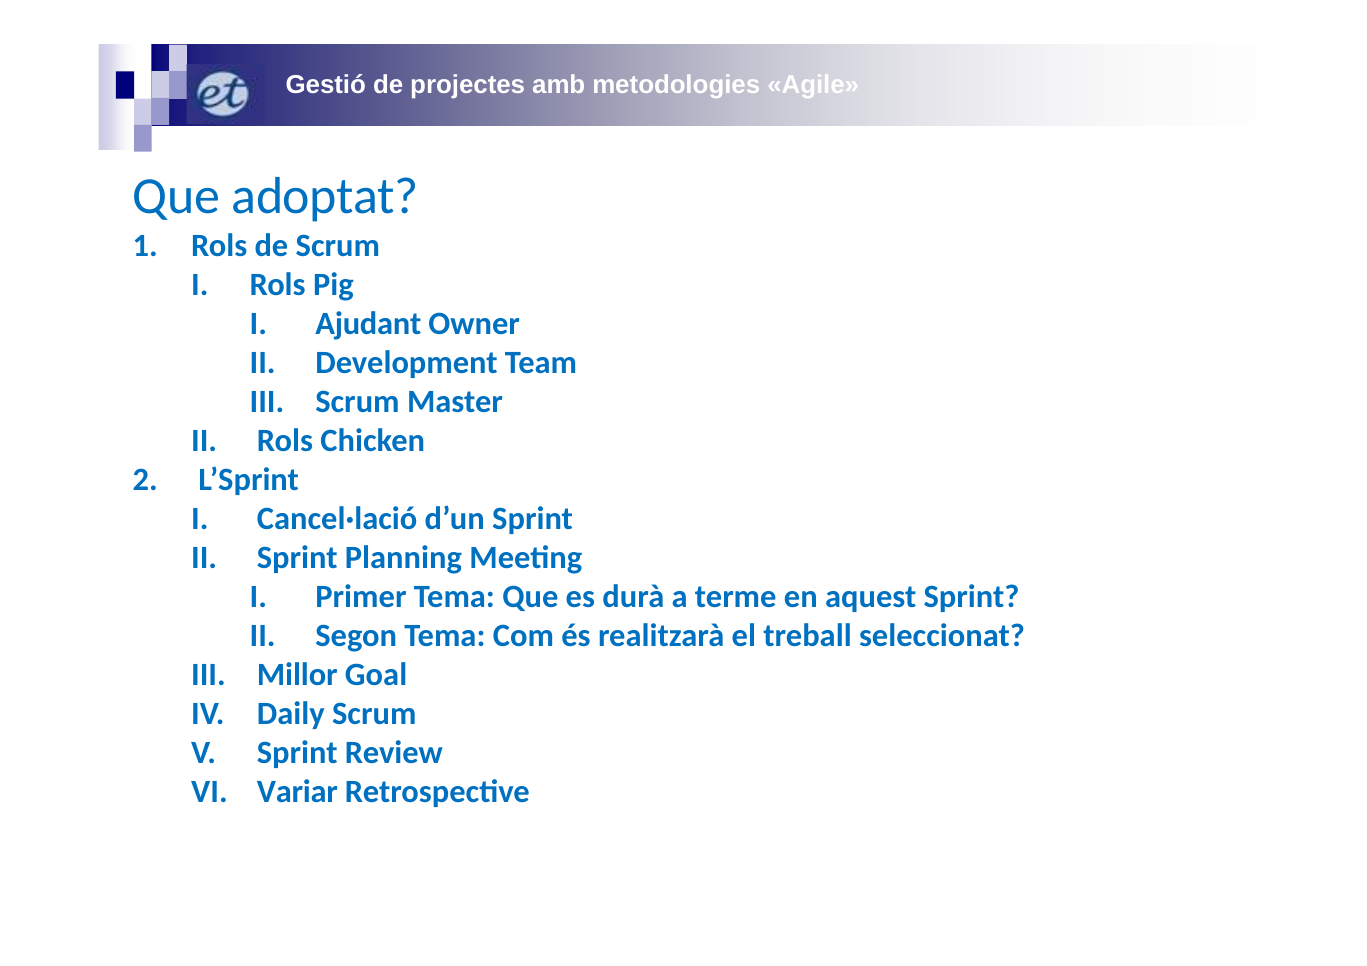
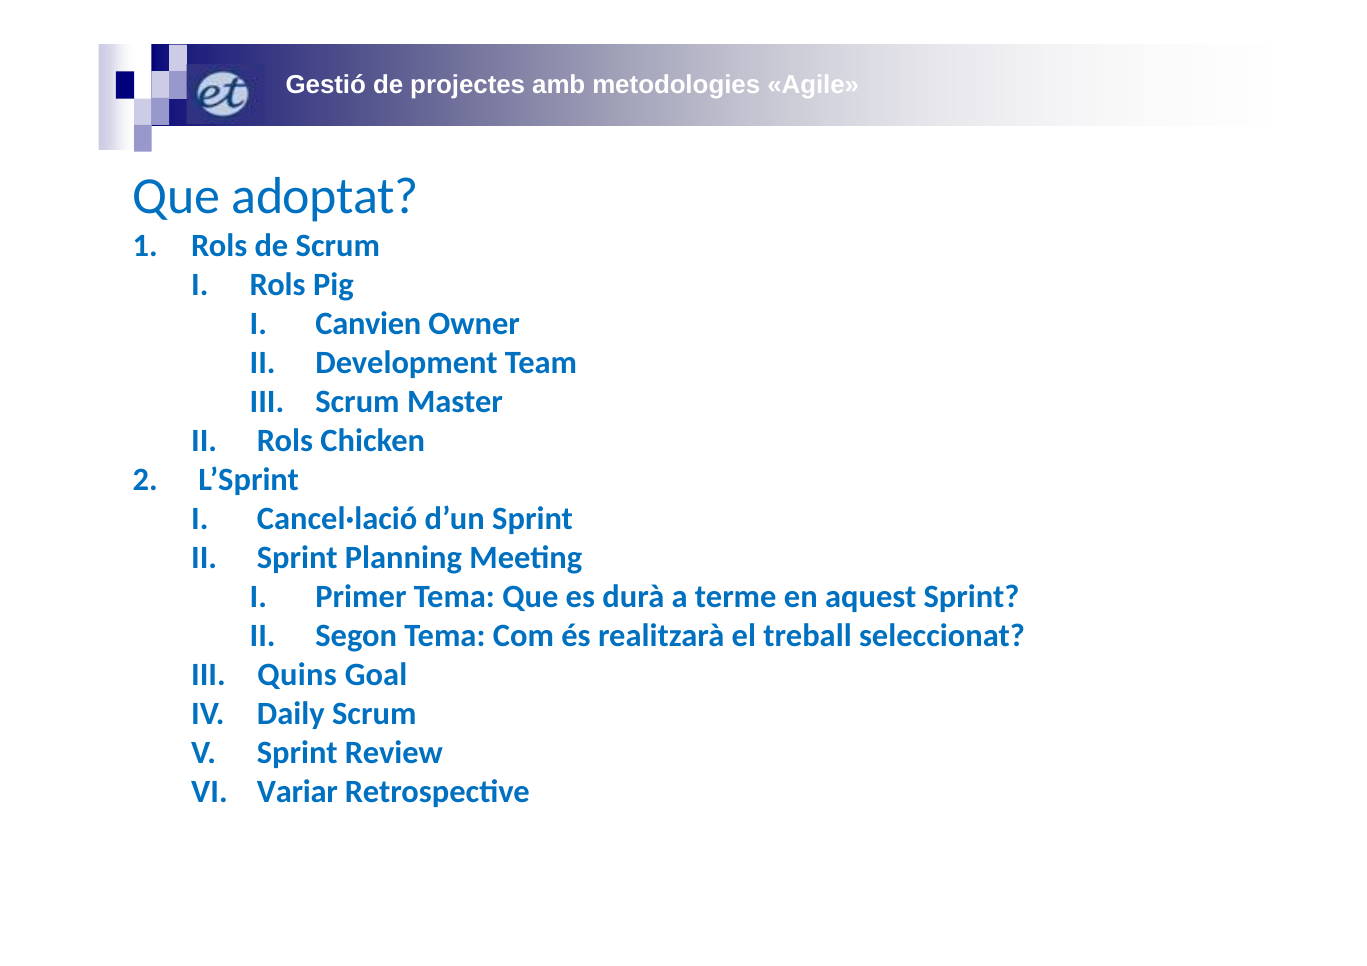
Ajudant: Ajudant -> Canvien
Millor: Millor -> Quins
